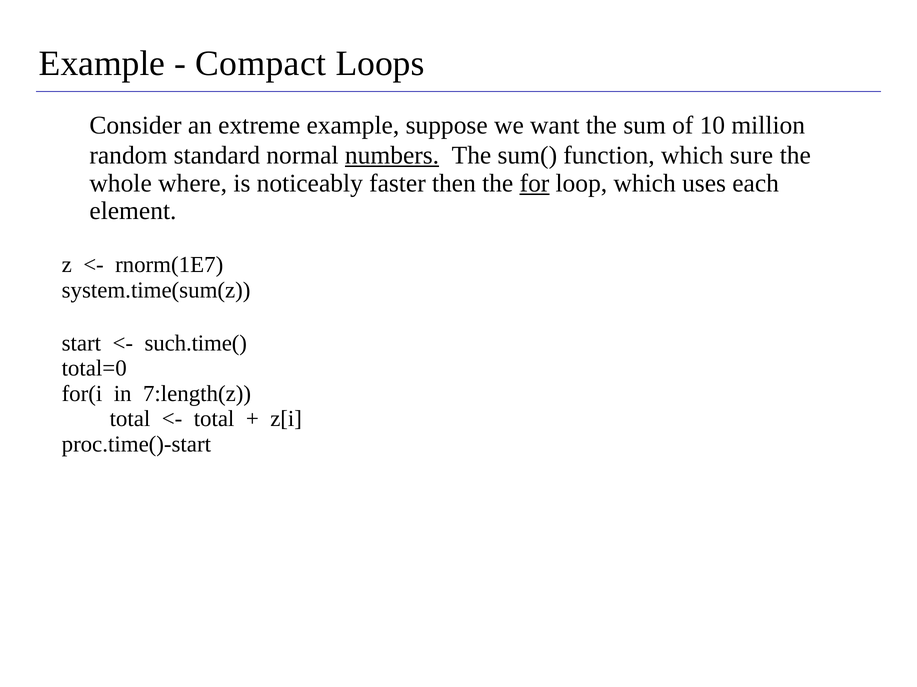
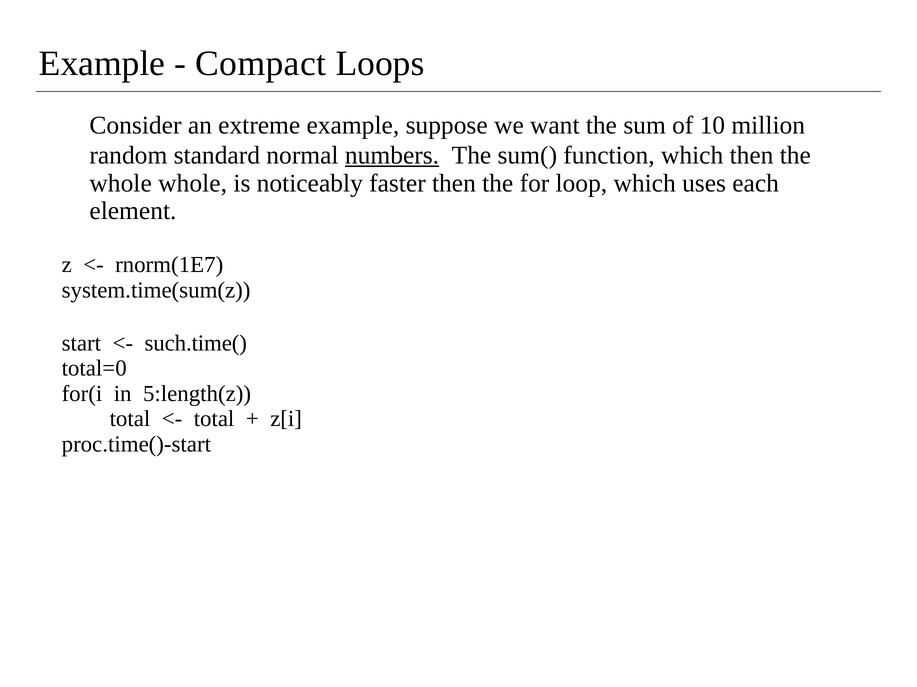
which sure: sure -> then
whole where: where -> whole
for underline: present -> none
7:length(z: 7:length(z -> 5:length(z
